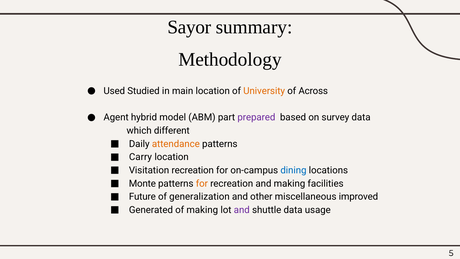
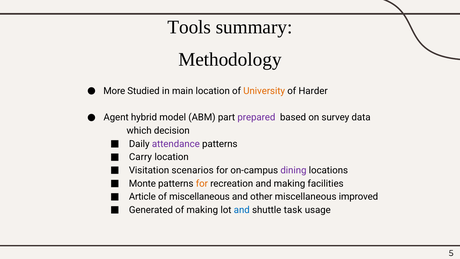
Sayor: Sayor -> Tools
Used: Used -> More
Across: Across -> Harder
different: different -> decision
attendance colour: orange -> purple
Visitation recreation: recreation -> scenarios
dining colour: blue -> purple
Future: Future -> Article
of generalization: generalization -> miscellaneous
and at (242, 210) colour: purple -> blue
shuttle data: data -> task
